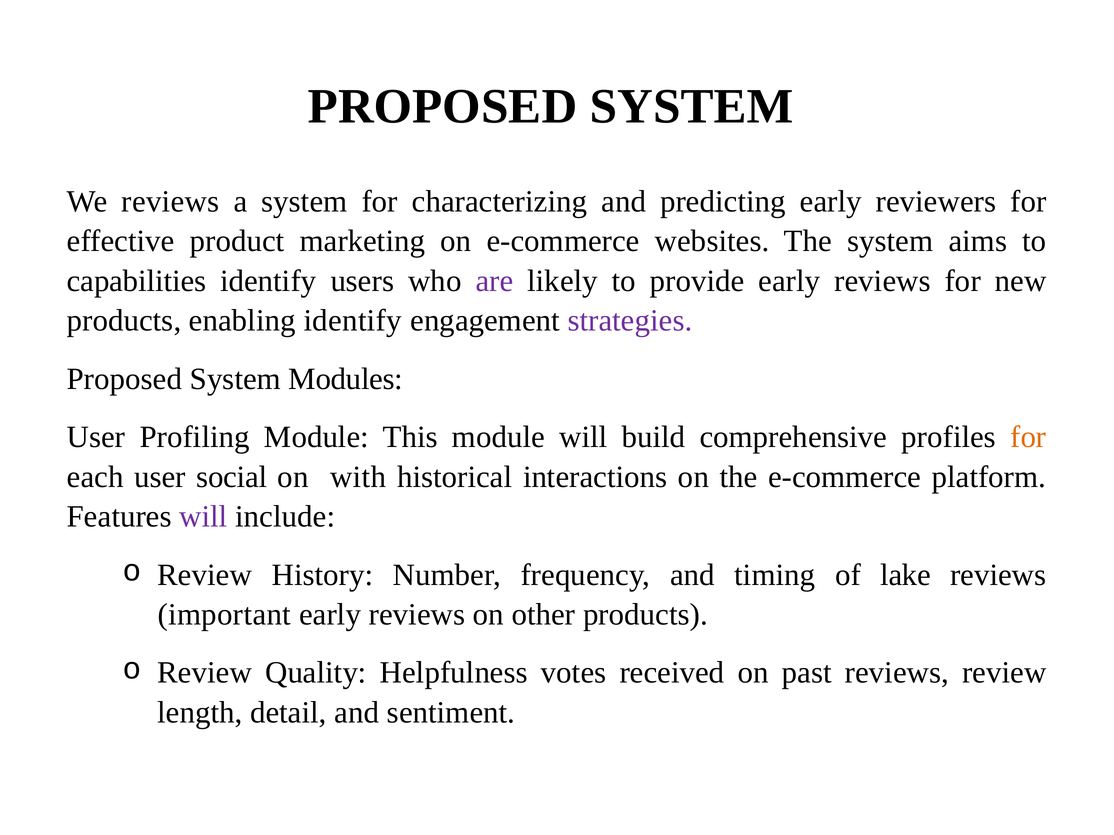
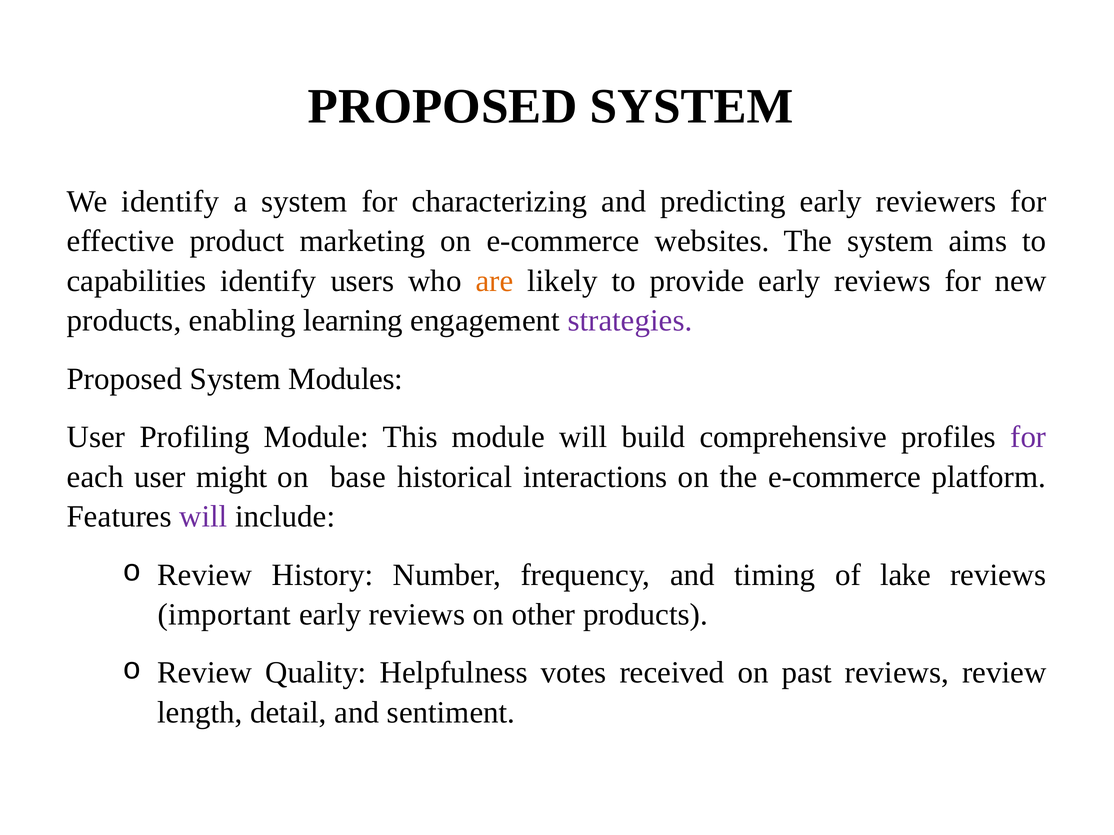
We reviews: reviews -> identify
are colour: purple -> orange
enabling identify: identify -> learning
for at (1028, 437) colour: orange -> purple
social: social -> might
with: with -> base
